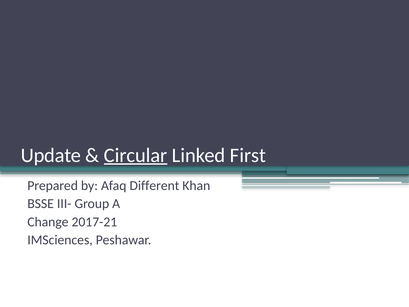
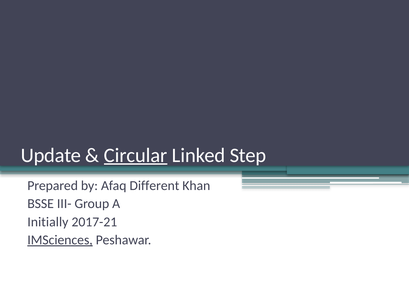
First: First -> Step
Change: Change -> Initially
IMSciences underline: none -> present
